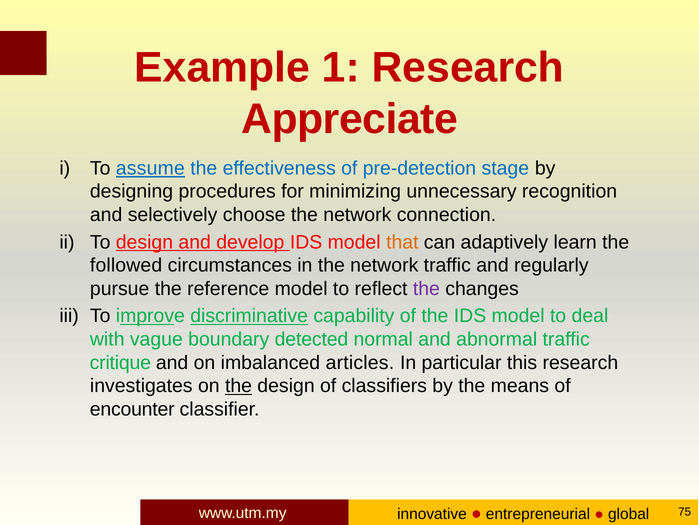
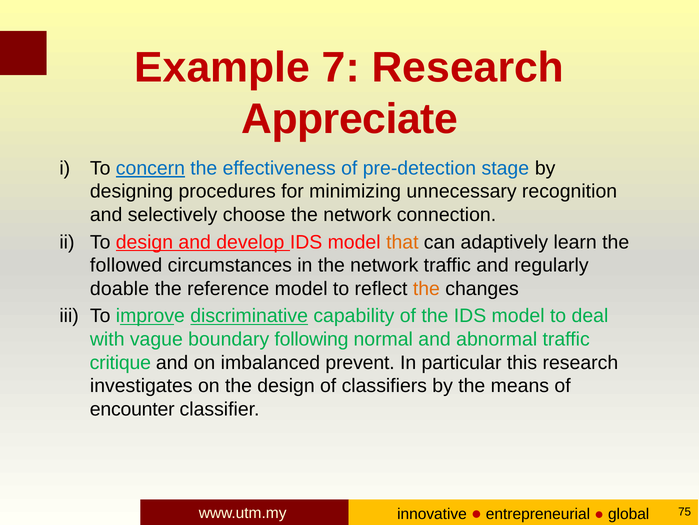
1: 1 -> 7
assume: assume -> concern
pursue: pursue -> doable
the at (426, 288) colour: purple -> orange
detected: detected -> following
articles: articles -> prevent
the at (238, 385) underline: present -> none
